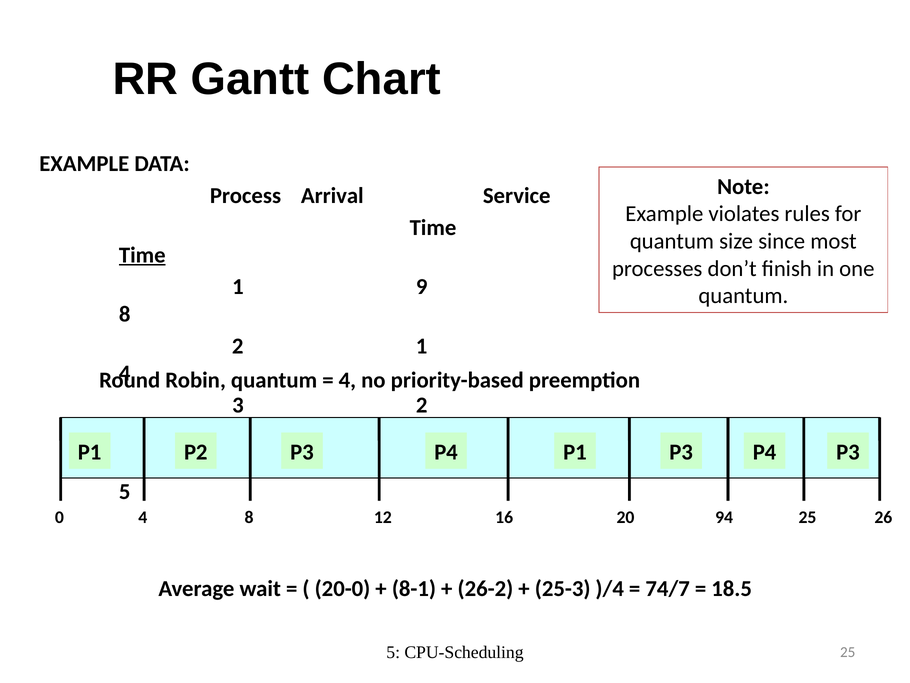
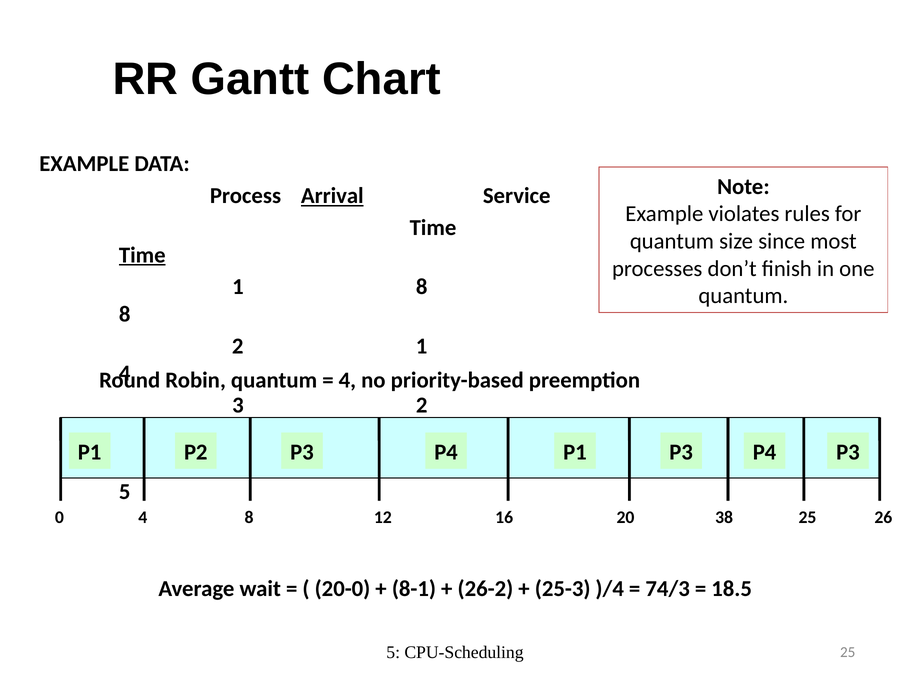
Arrival underline: none -> present
1 9: 9 -> 8
94: 94 -> 38
74/7: 74/7 -> 74/3
